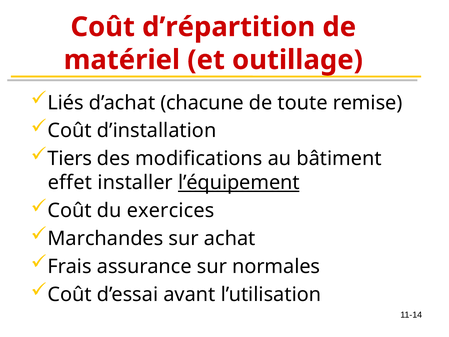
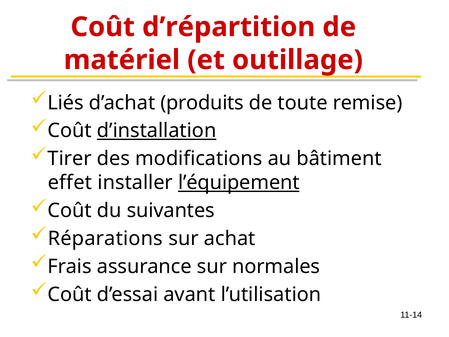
chacune: chacune -> produits
d’installation underline: none -> present
Tiers: Tiers -> Tirer
exercices: exercices -> suivantes
Marchandes: Marchandes -> Réparations
